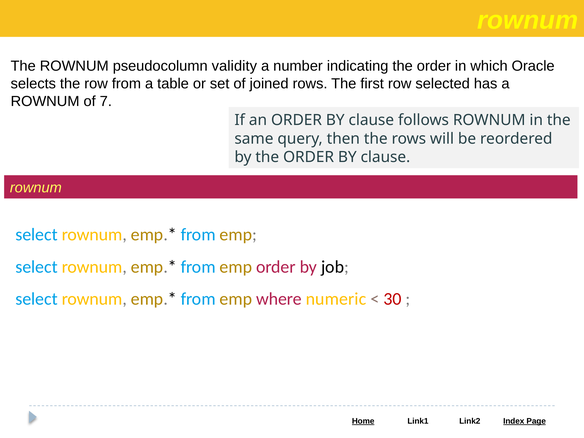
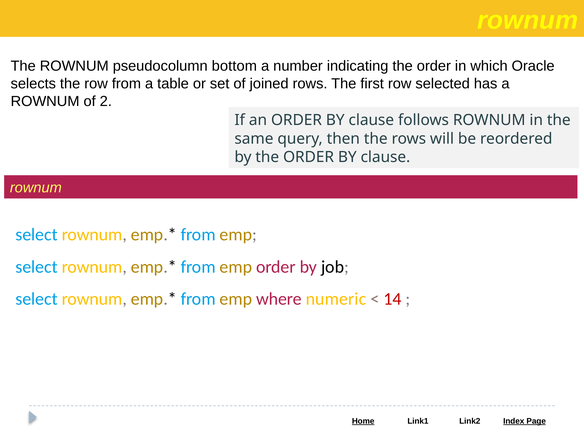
validity: validity -> bottom
7: 7 -> 2
30: 30 -> 14
